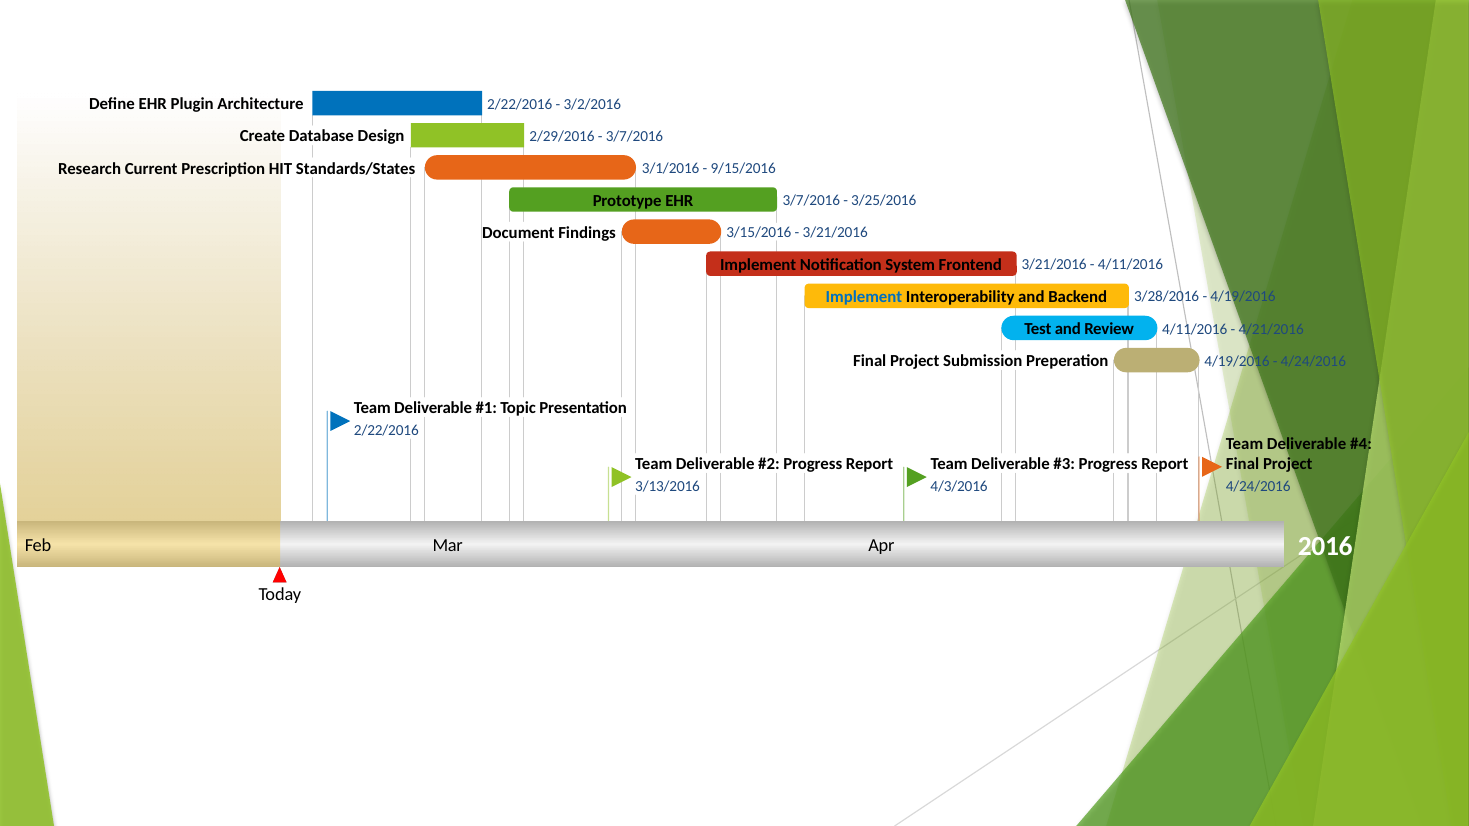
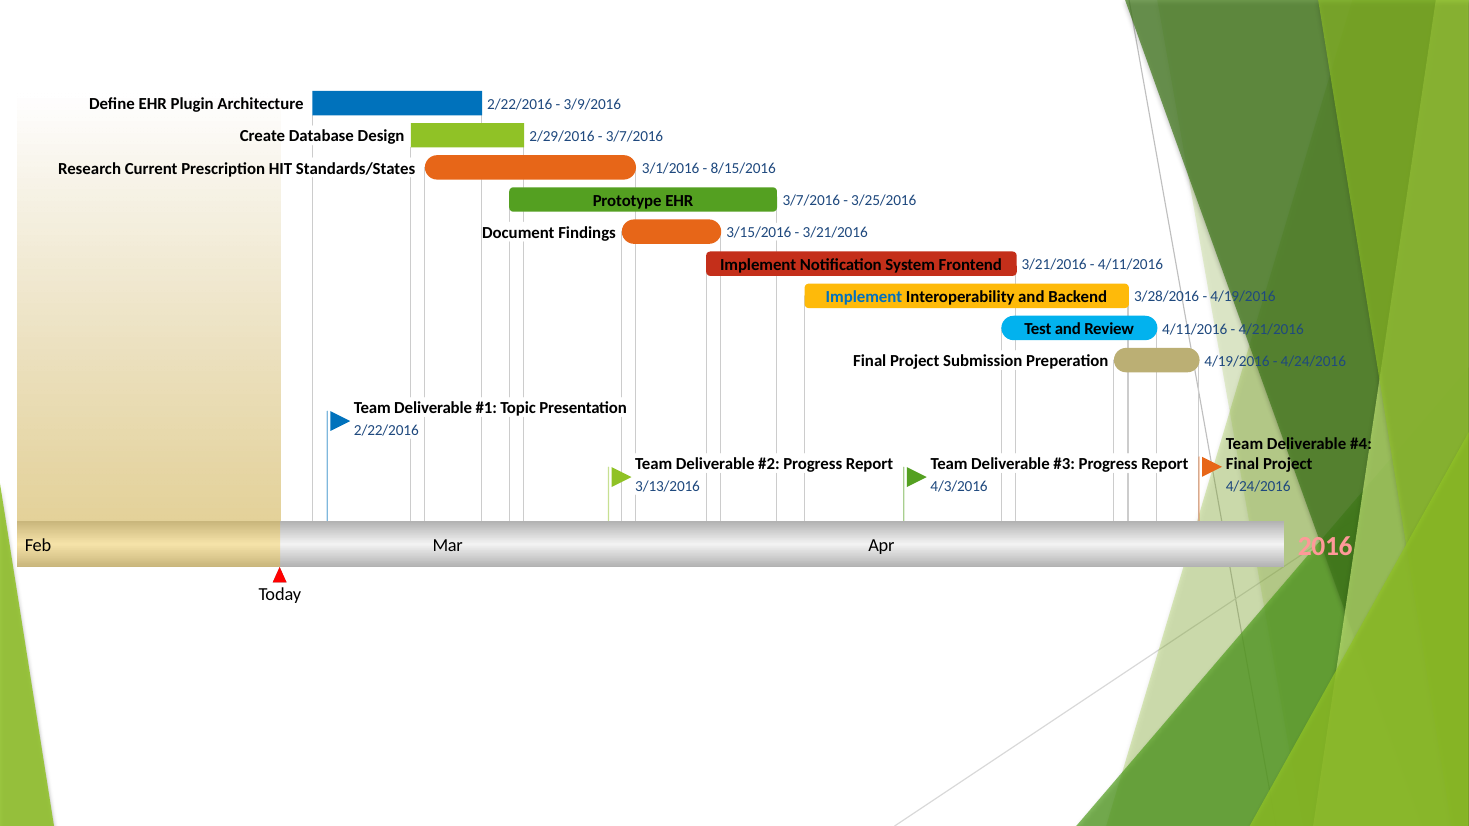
3/2/2016: 3/2/2016 -> 3/9/2016
9/15/2016: 9/15/2016 -> 8/15/2016
2016 colour: white -> pink
